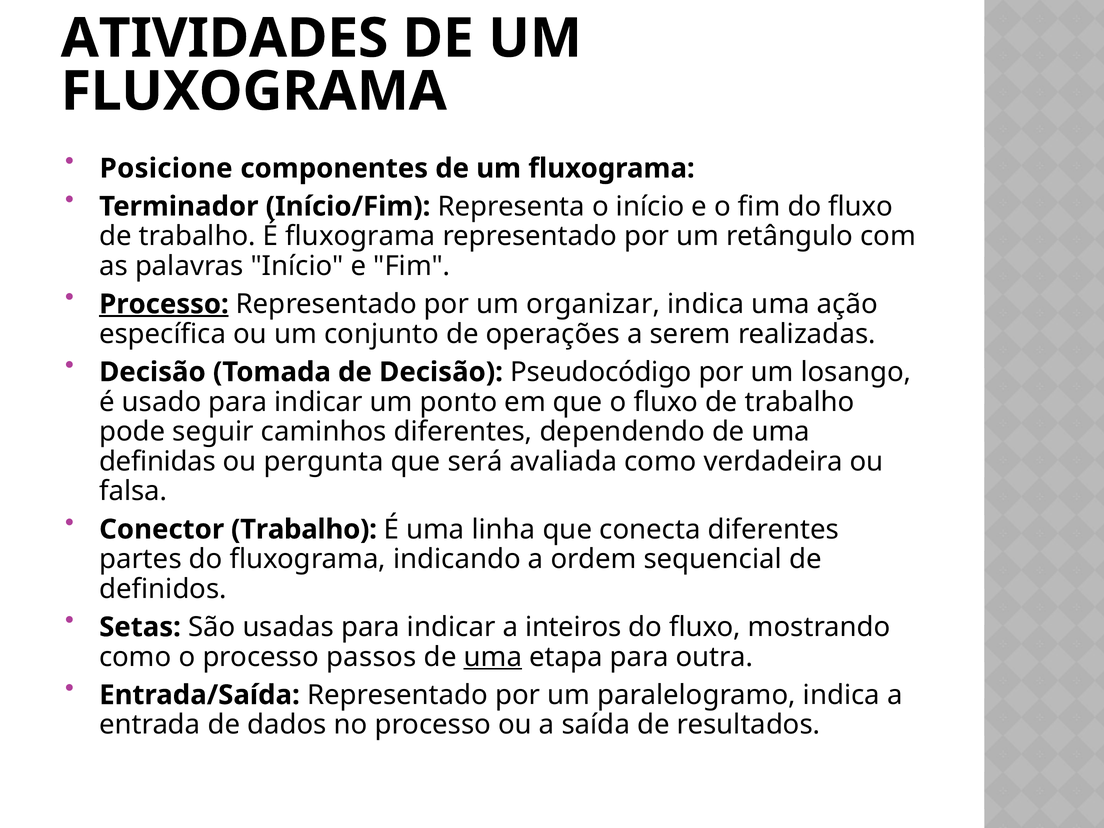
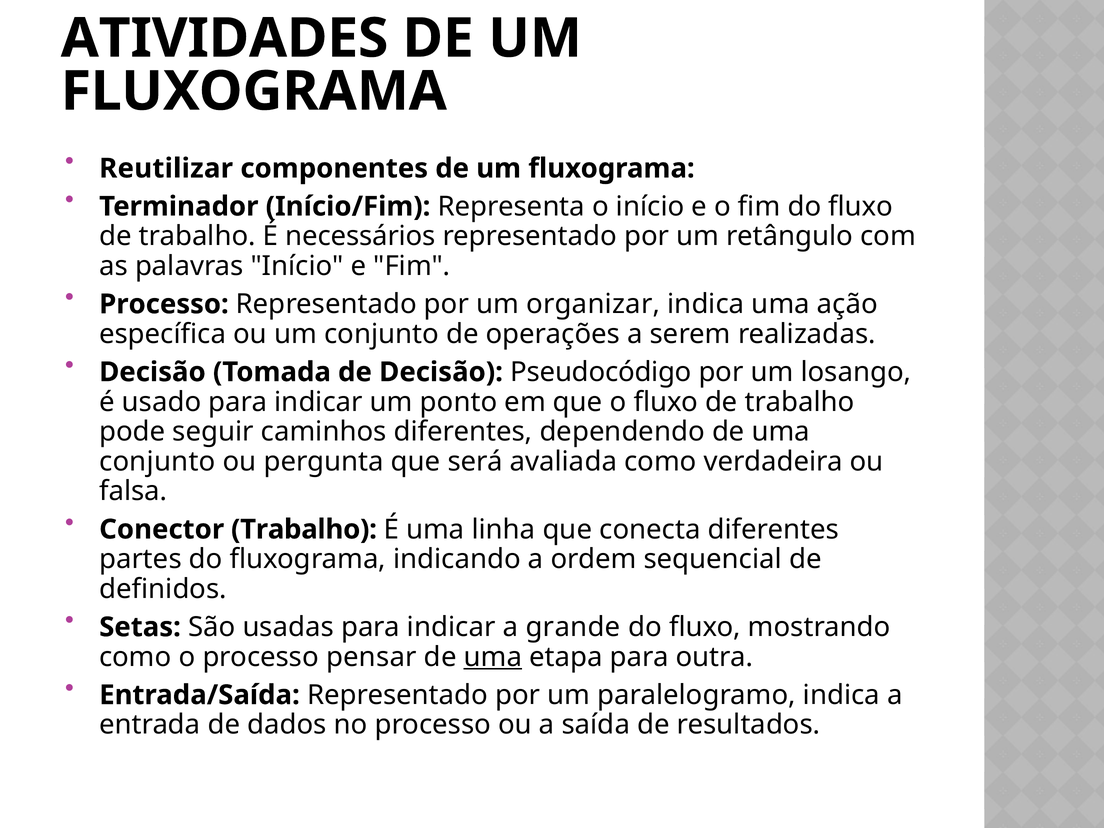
Posicione: Posicione -> Reutilizar
É fluxograma: fluxograma -> necessários
Processo at (164, 304) underline: present -> none
definidas at (157, 462): definidas -> conjunto
inteiros: inteiros -> grande
passos: passos -> pensar
